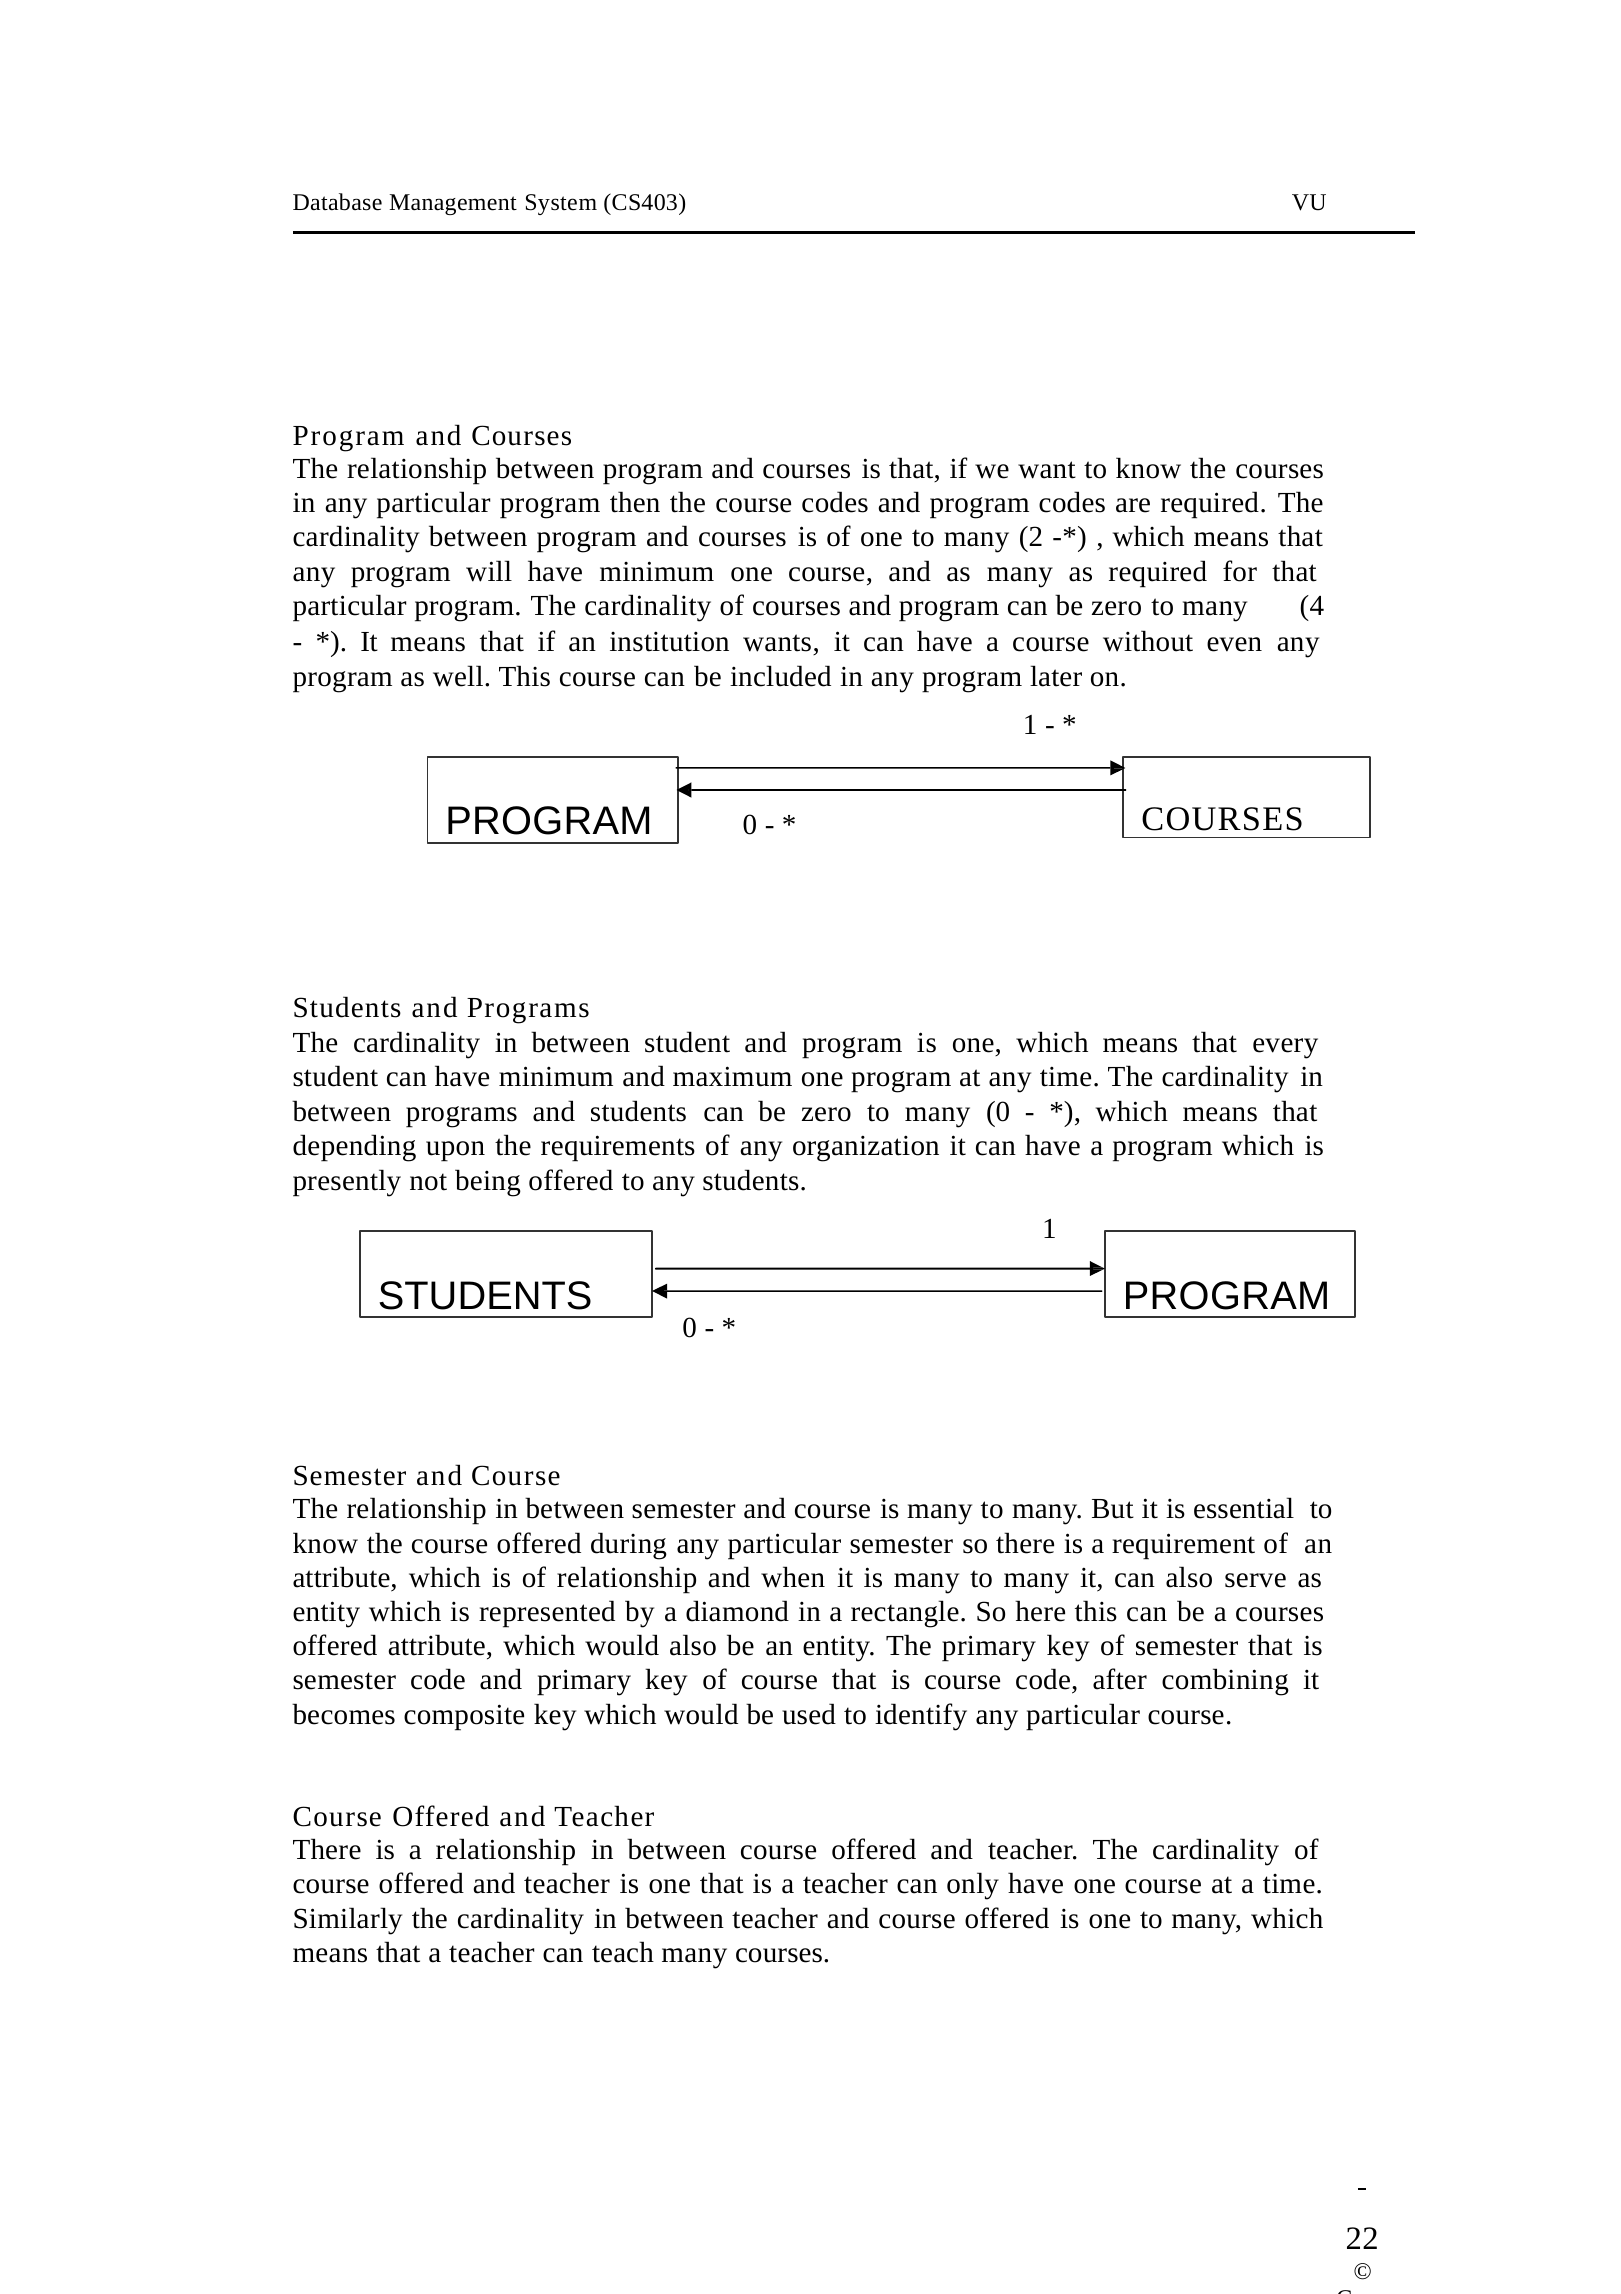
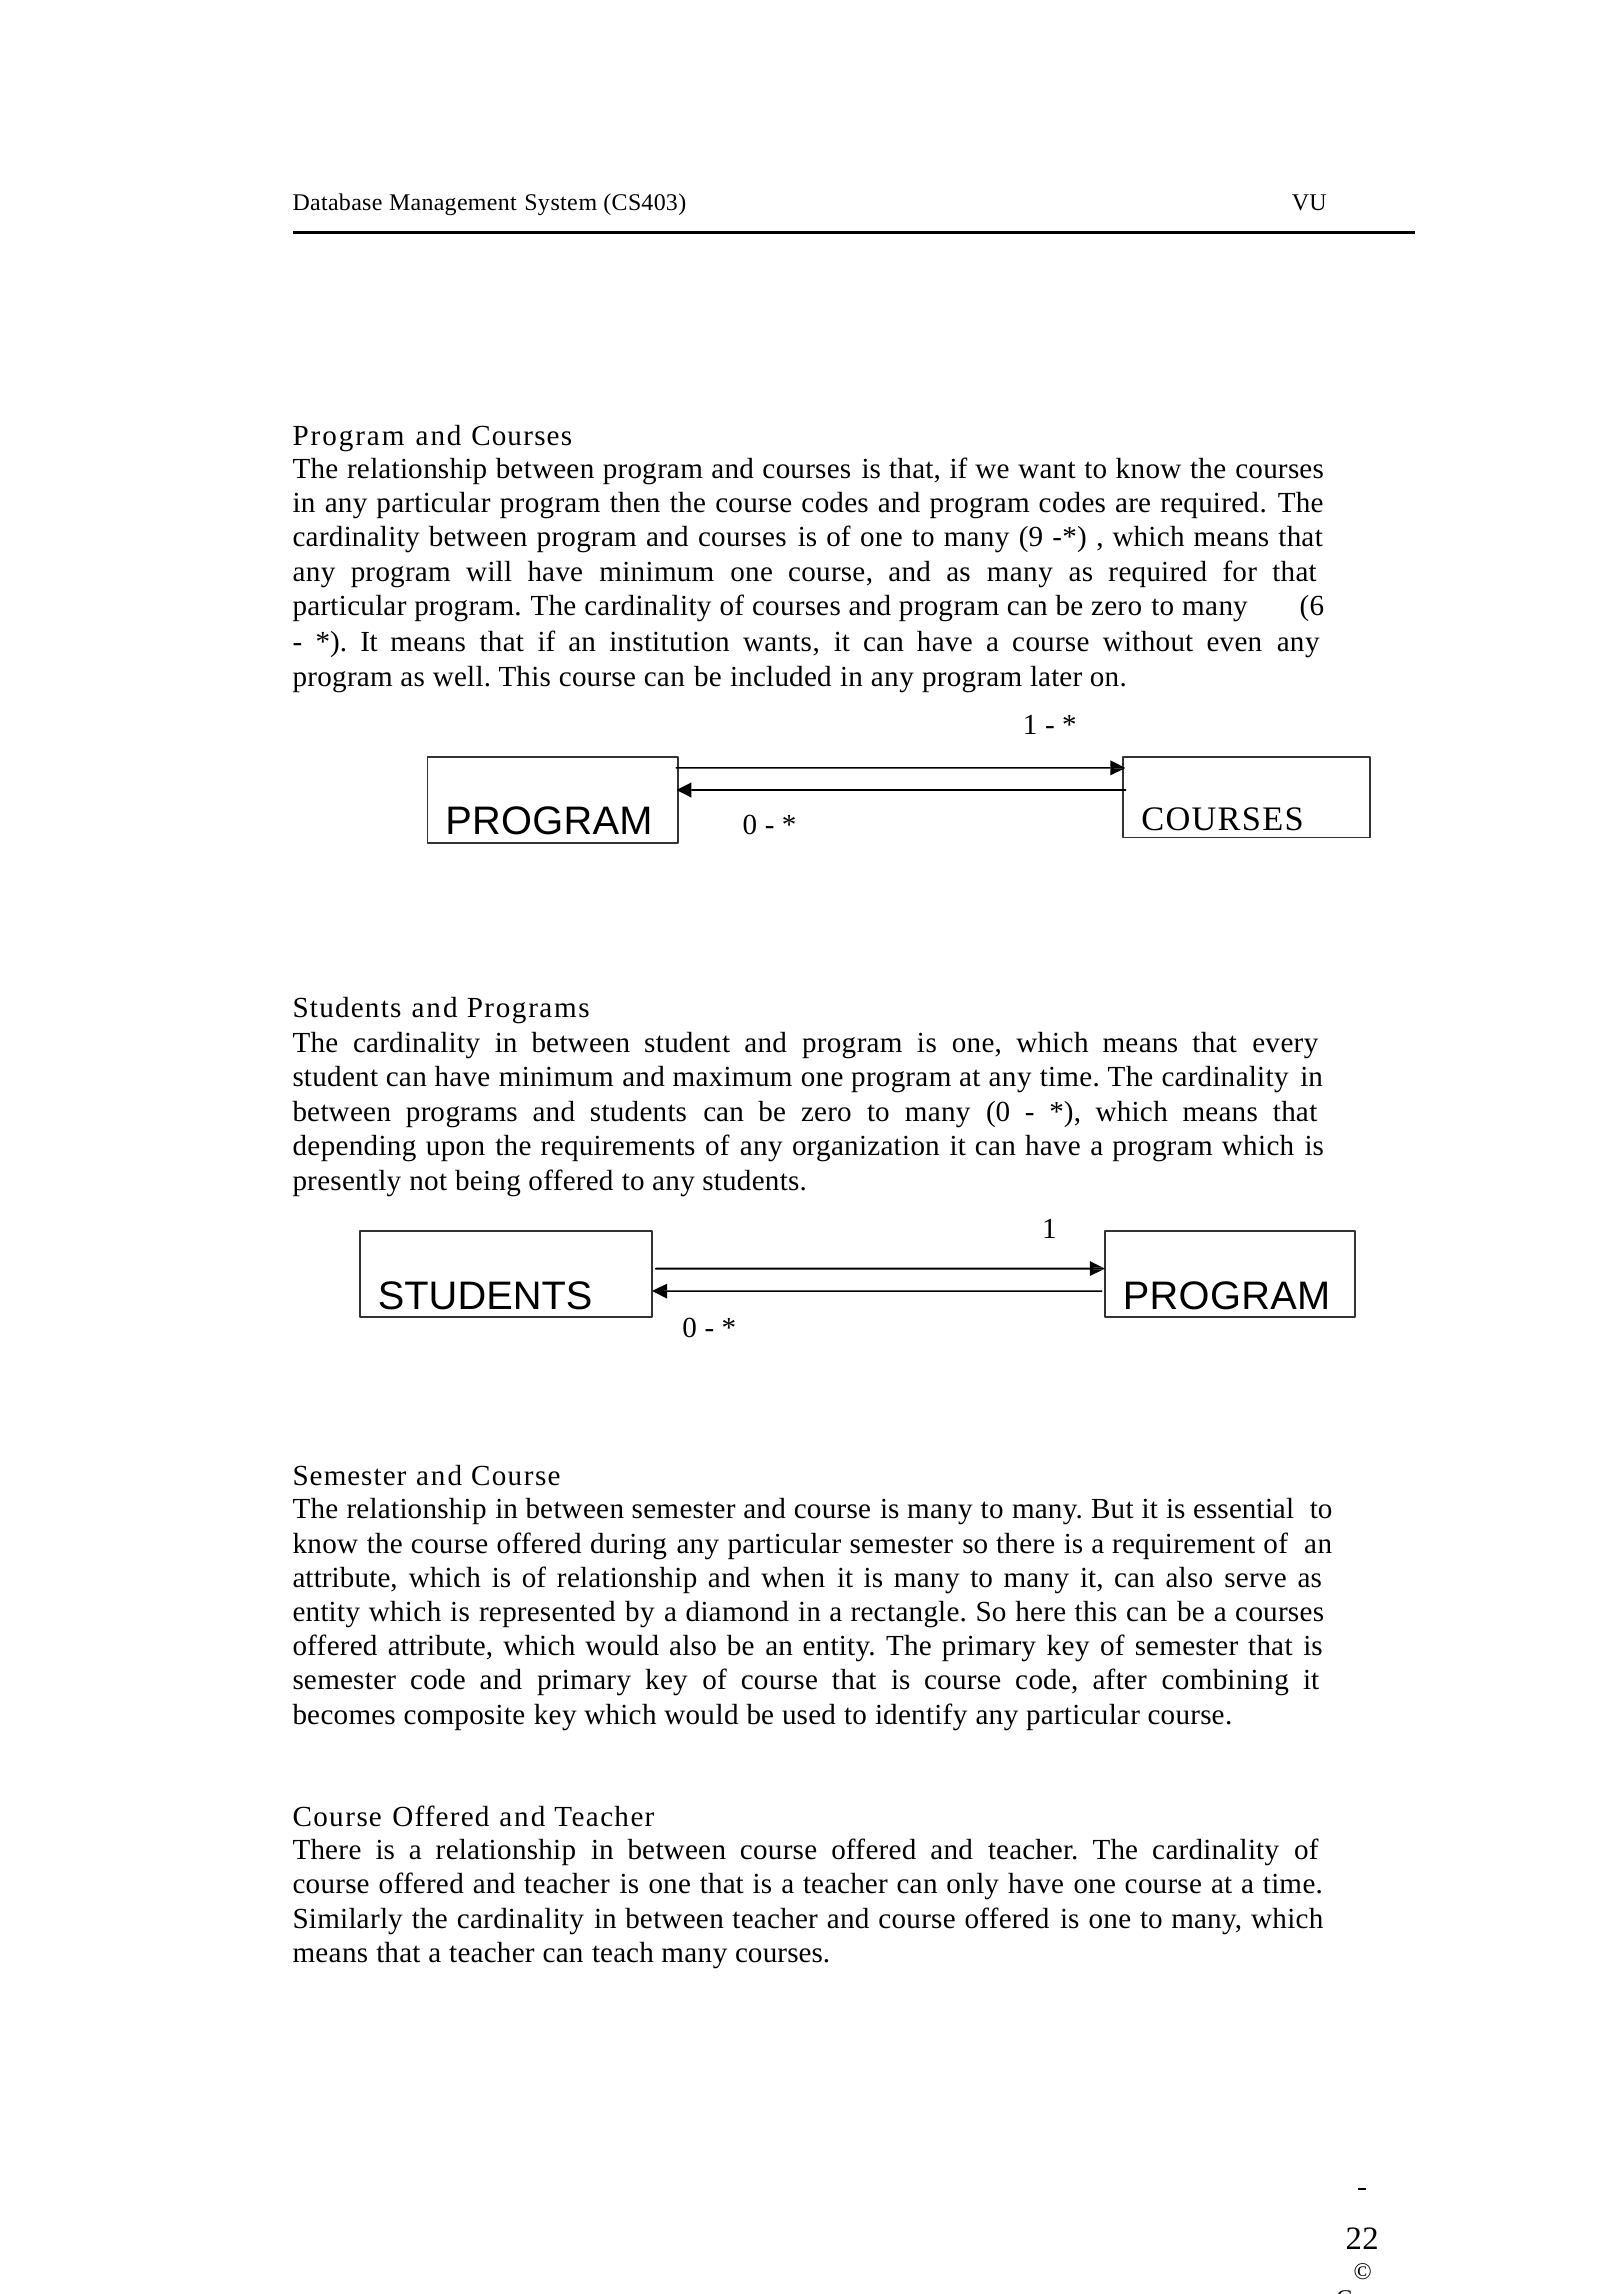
2: 2 -> 9
4: 4 -> 6
